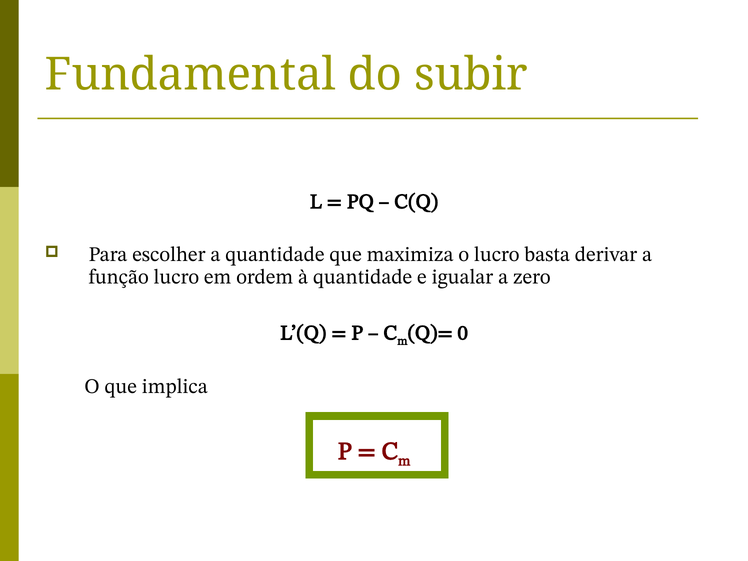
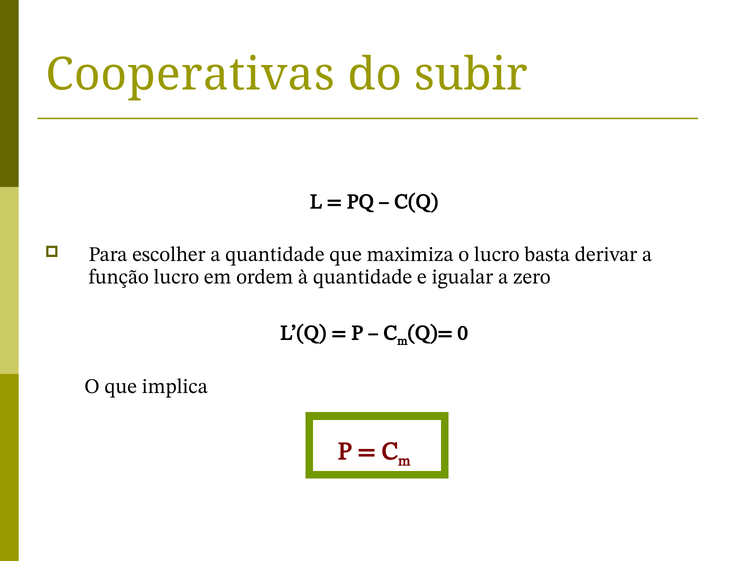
Fundamental: Fundamental -> Cooperativas
